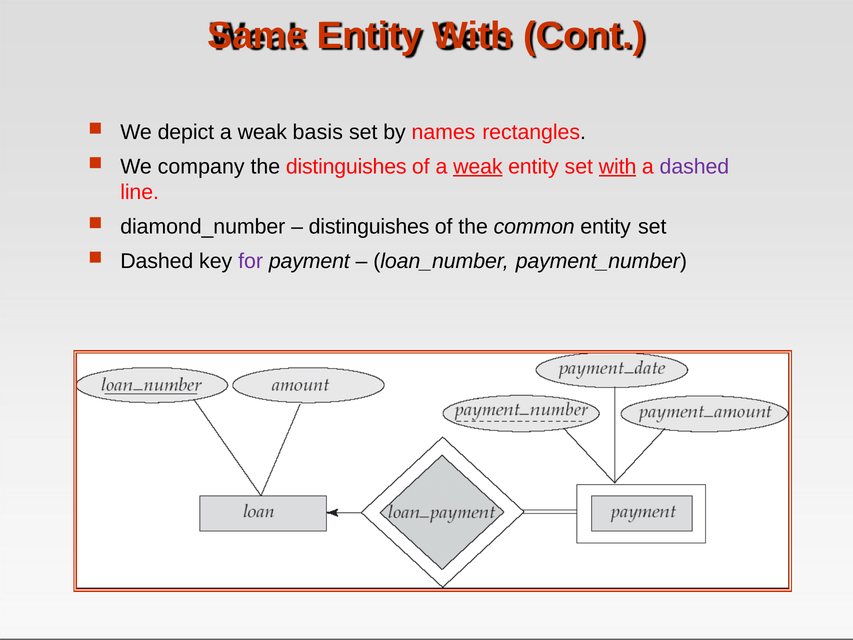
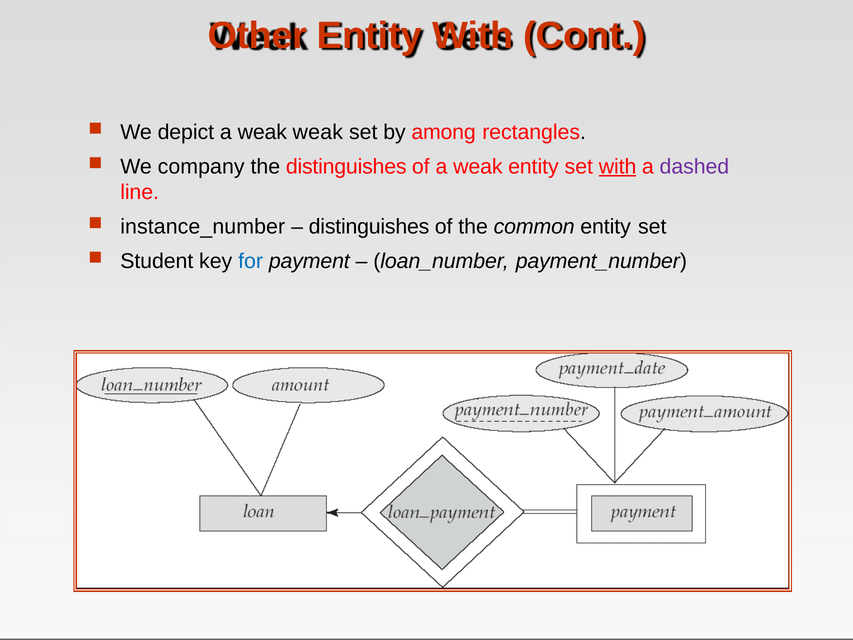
Same: Same -> Other
weak basis: basis -> weak
names: names -> among
weak at (478, 167) underline: present -> none
diamond_number: diamond_number -> instance_number
Dashed at (157, 261): Dashed -> Student
for colour: purple -> blue
